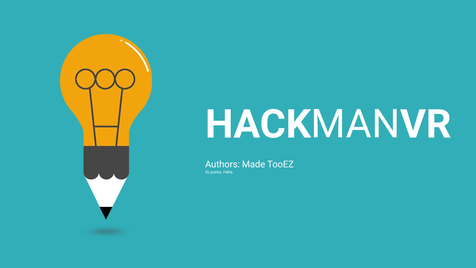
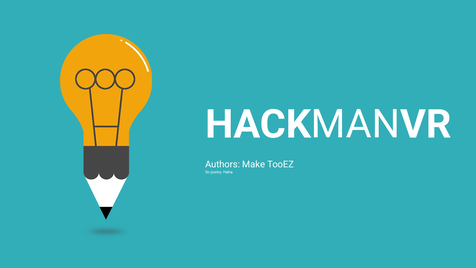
Made: Made -> Make
